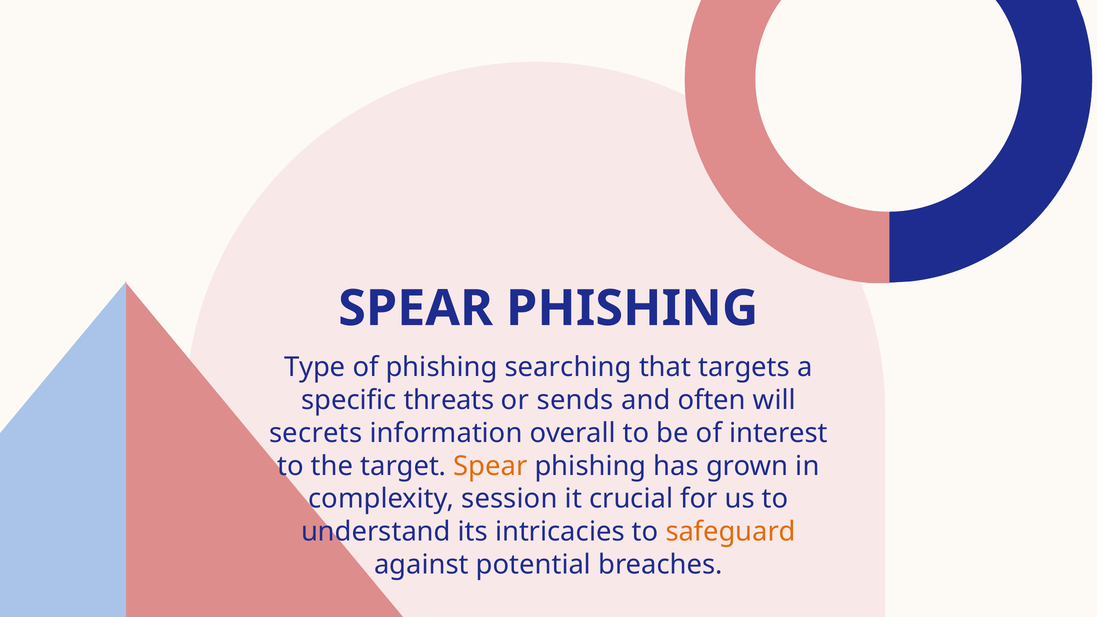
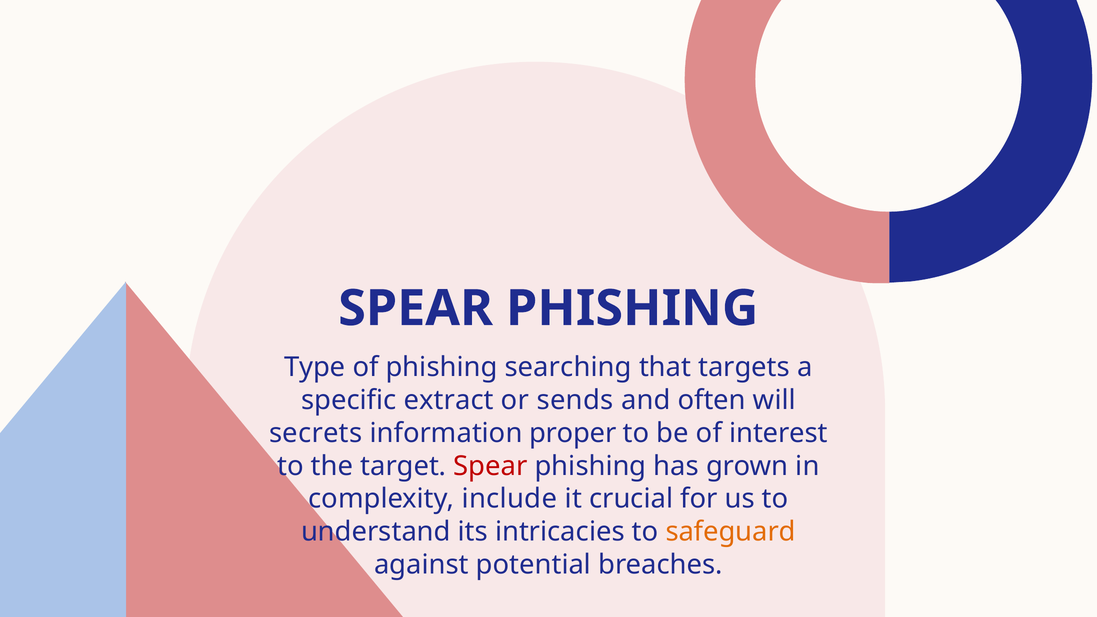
threats: threats -> extract
overall: overall -> proper
Spear at (490, 466) colour: orange -> red
session: session -> include
